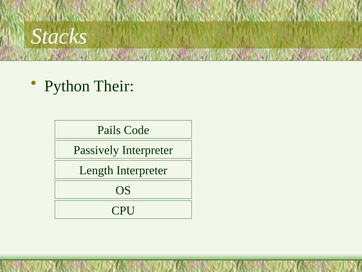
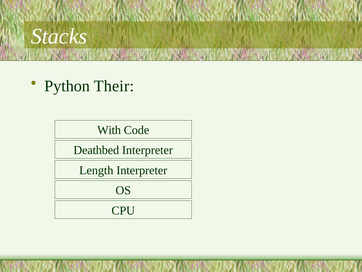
Pails: Pails -> With
Passively: Passively -> Deathbed
